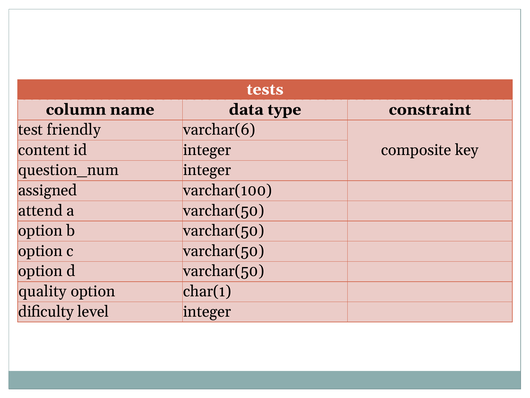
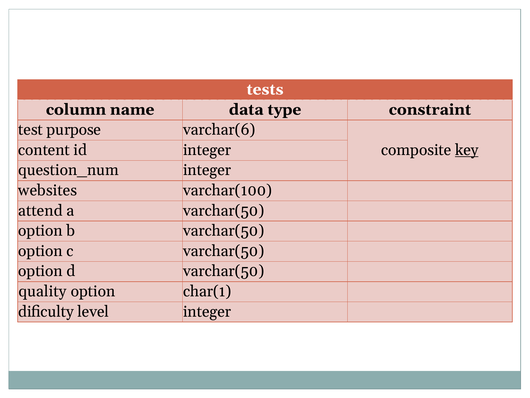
friendly: friendly -> purpose
key underline: none -> present
assigned: assigned -> websites
